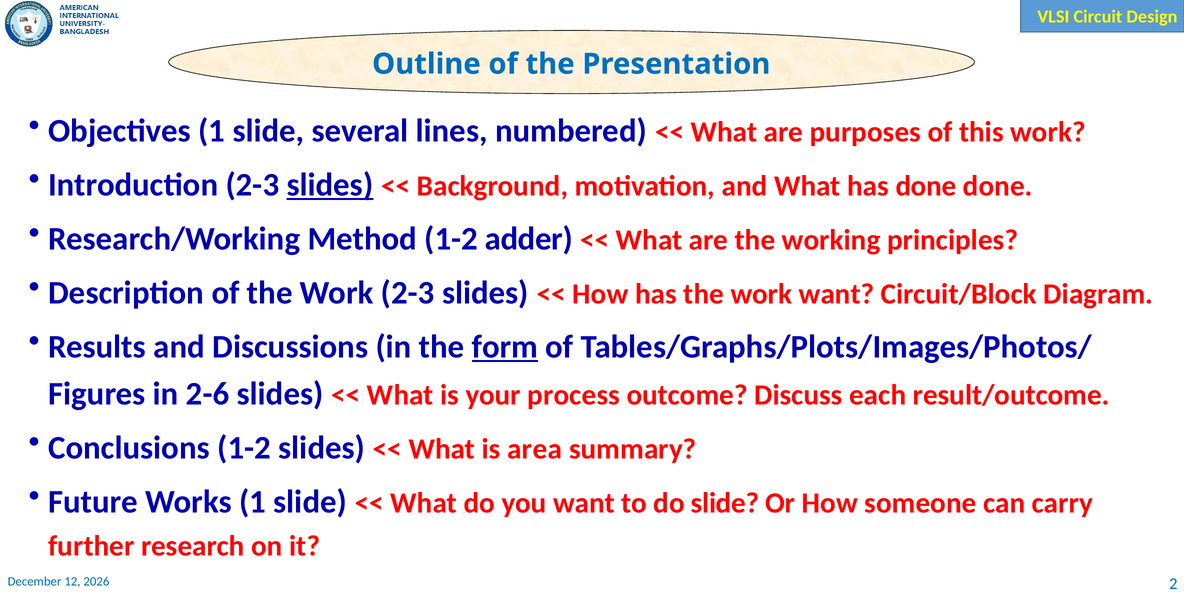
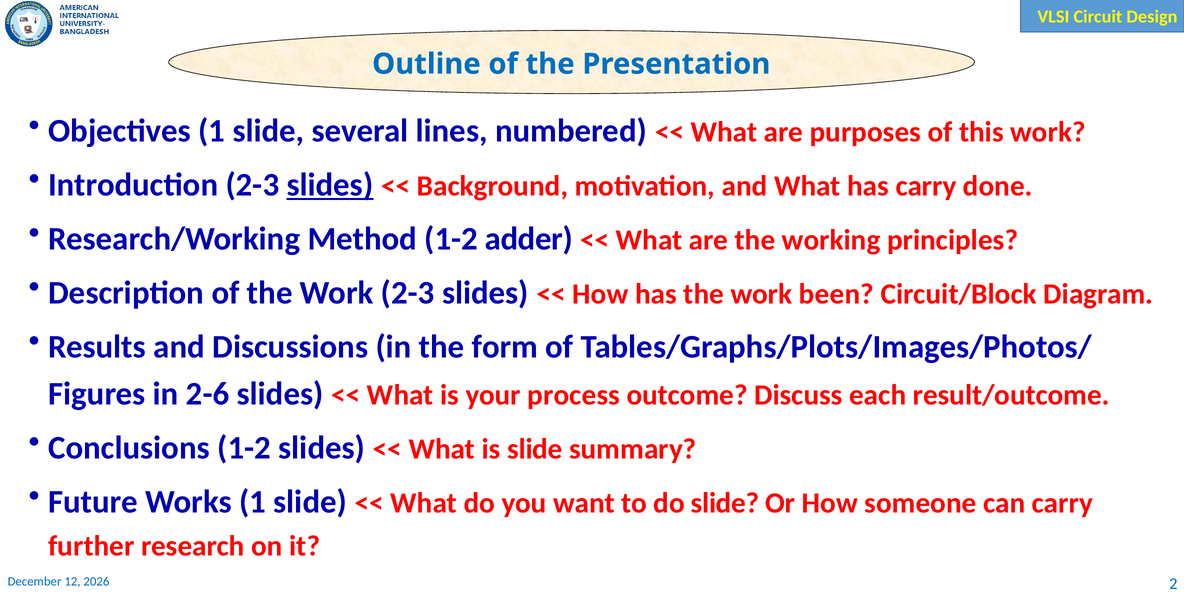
has done: done -> carry
work want: want -> been
form underline: present -> none
is area: area -> slide
